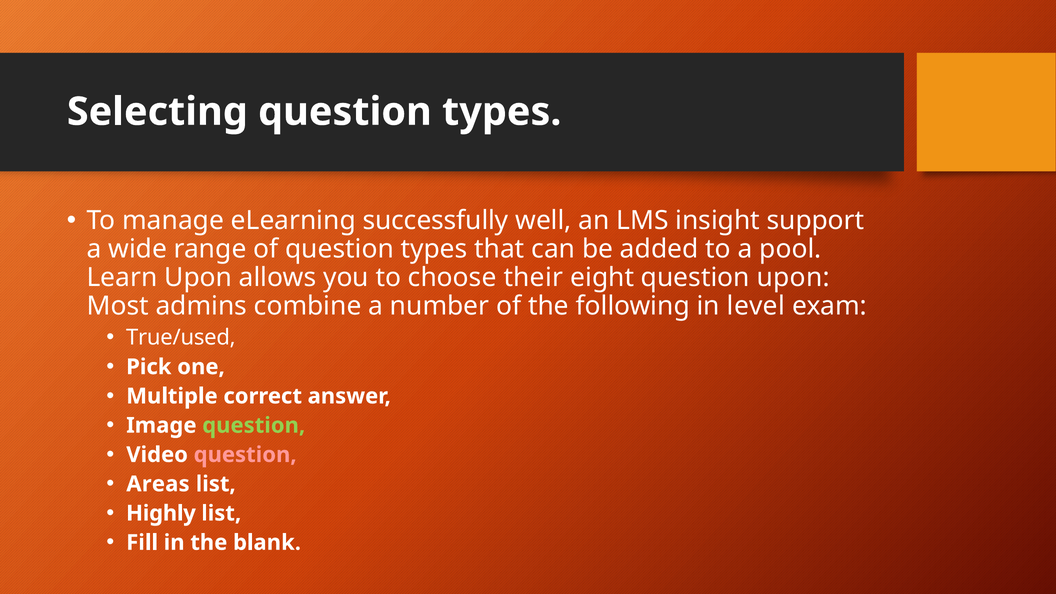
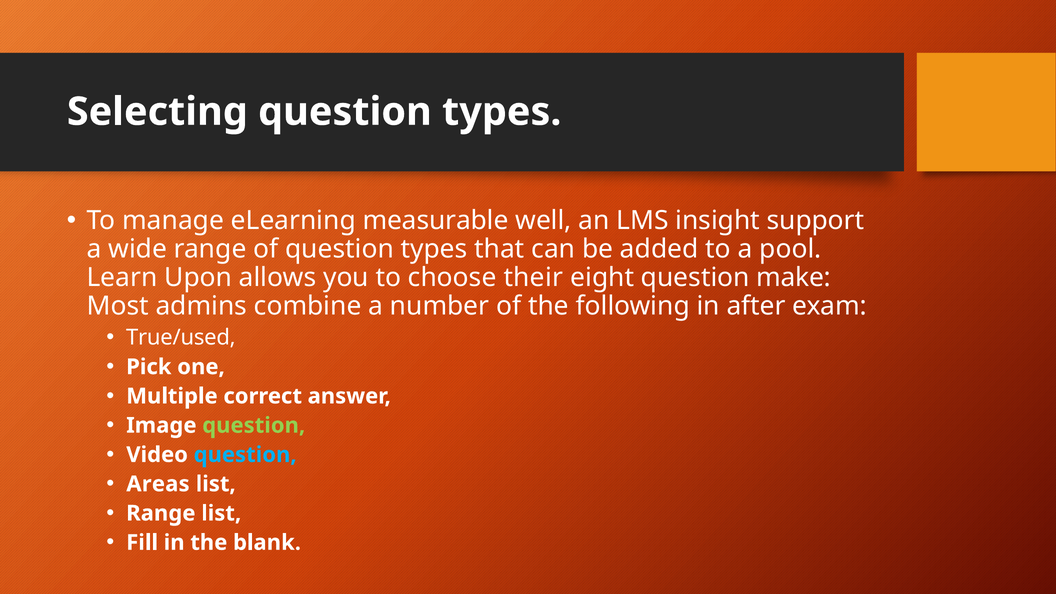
successfully: successfully -> measurable
question upon: upon -> make
level: level -> after
question at (245, 455) colour: pink -> light blue
Highly at (161, 513): Highly -> Range
